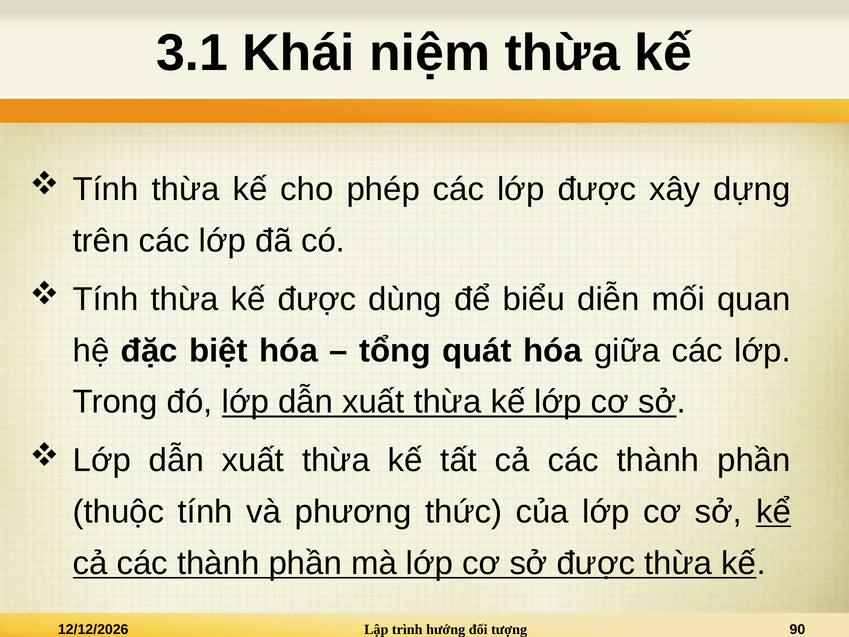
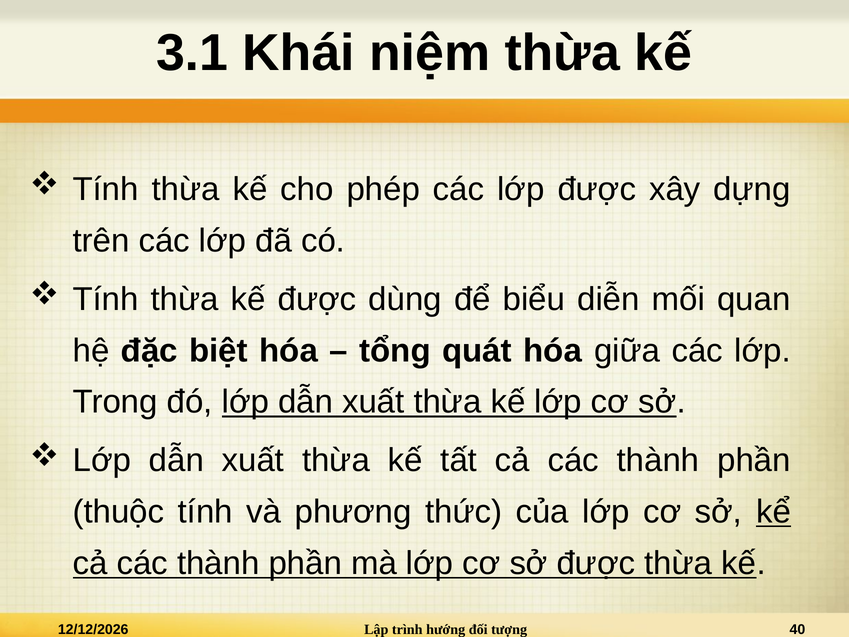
90: 90 -> 40
